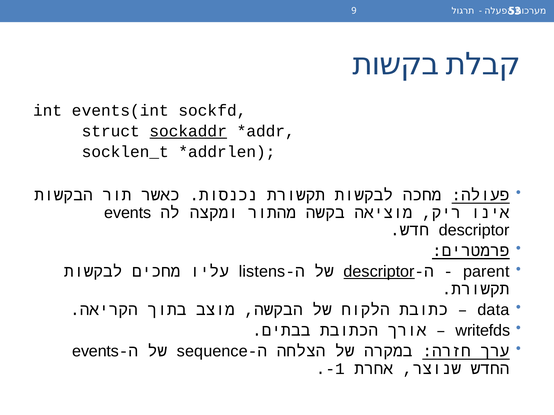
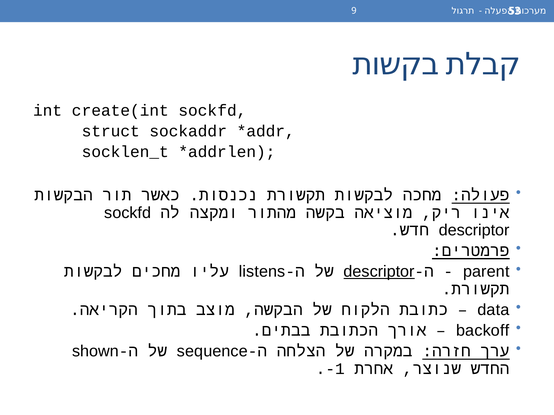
events(int: events(int -> create(int
sockaddr underline: present -> none
events at (128, 213): events -> sockfd
writefds: writefds -> backoff
events at (96, 352): events -> shown
